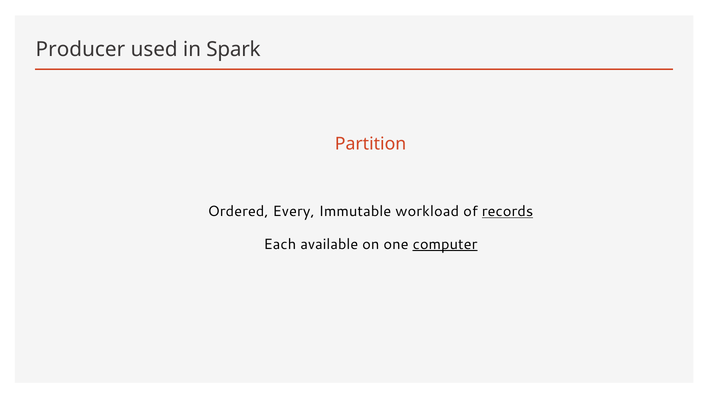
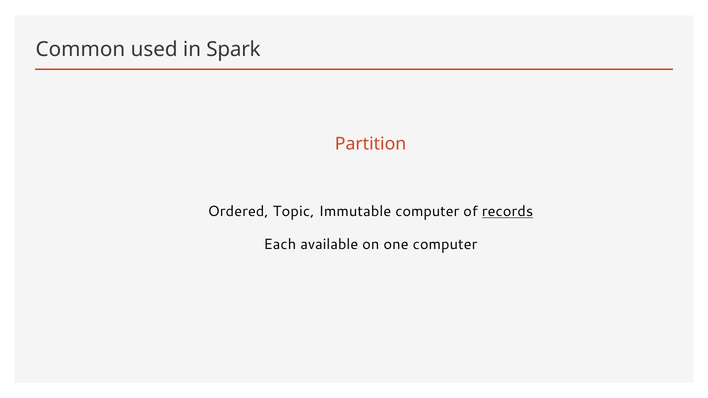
Producer: Producer -> Common
Every: Every -> Topic
Immutable workload: workload -> computer
computer at (445, 244) underline: present -> none
